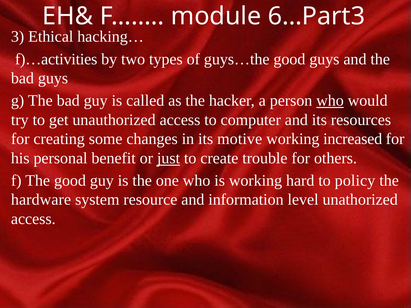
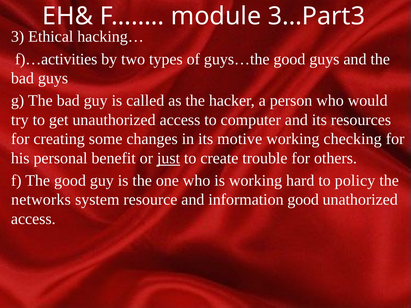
6…Part3: 6…Part3 -> 3…Part3
who at (330, 101) underline: present -> none
increased: increased -> checking
hardware: hardware -> networks
information level: level -> good
